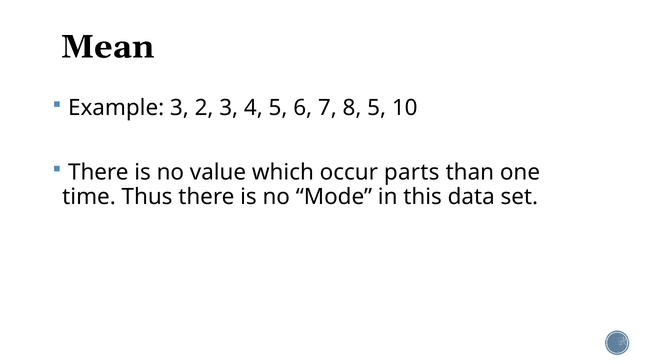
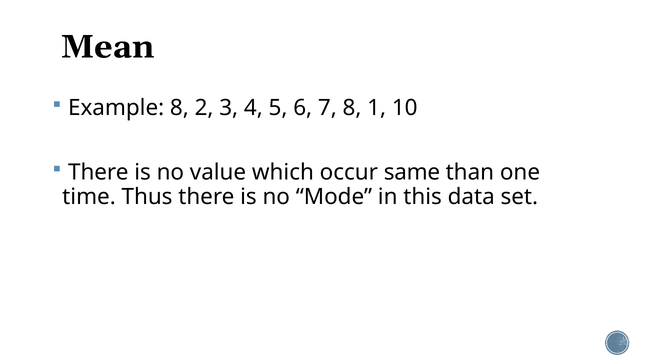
Example 3: 3 -> 8
8 5: 5 -> 1
parts: parts -> same
